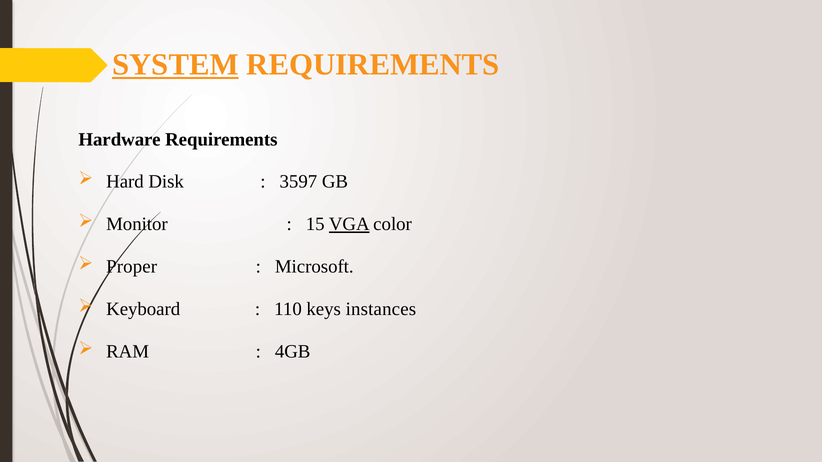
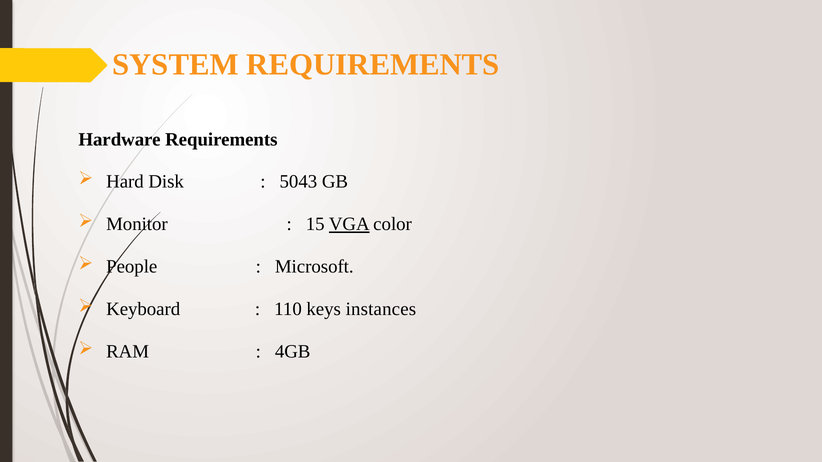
SYSTEM underline: present -> none
3597: 3597 -> 5043
Proper: Proper -> People
